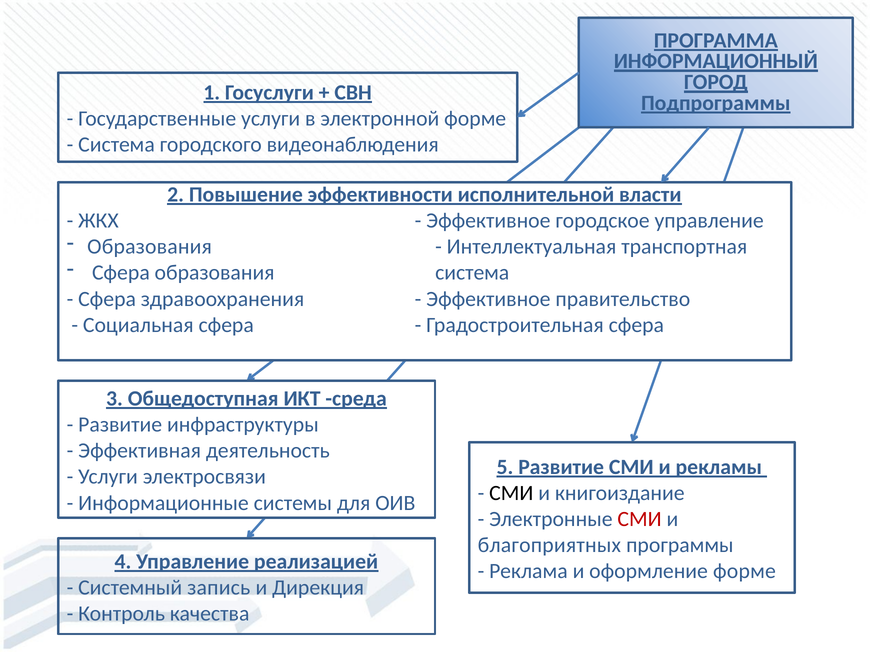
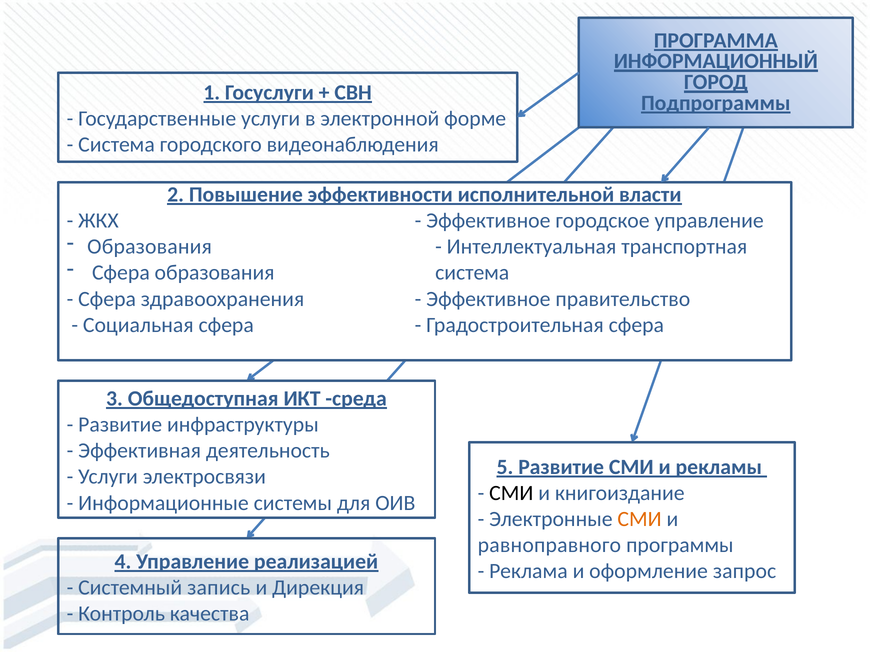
СМИ at (640, 520) colour: red -> orange
благоприятных: благоприятных -> равноправного
оформление форме: форме -> запрос
